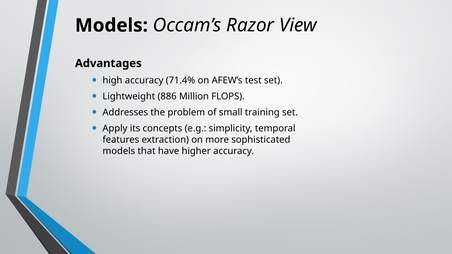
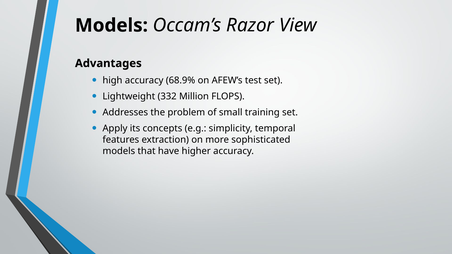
71.4%: 71.4% -> 68.9%
886: 886 -> 332
